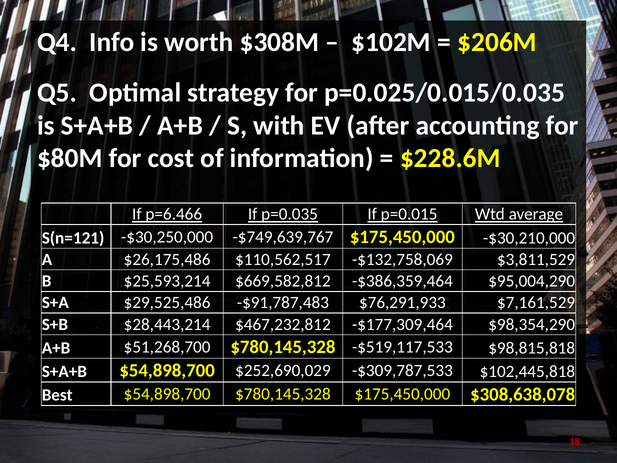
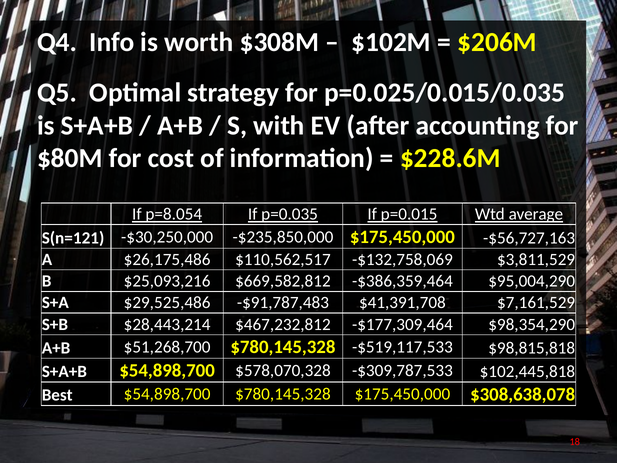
p=6.466: p=6.466 -> p=8.054
-$749,639,767: -$749,639,767 -> -$235,850,000
-$30,210,000: -$30,210,000 -> -$56,727,163
$25,593,214: $25,593,214 -> $25,093,216
$76,291,933: $76,291,933 -> $41,391,708
$252,690,029: $252,690,029 -> $578,070,328
